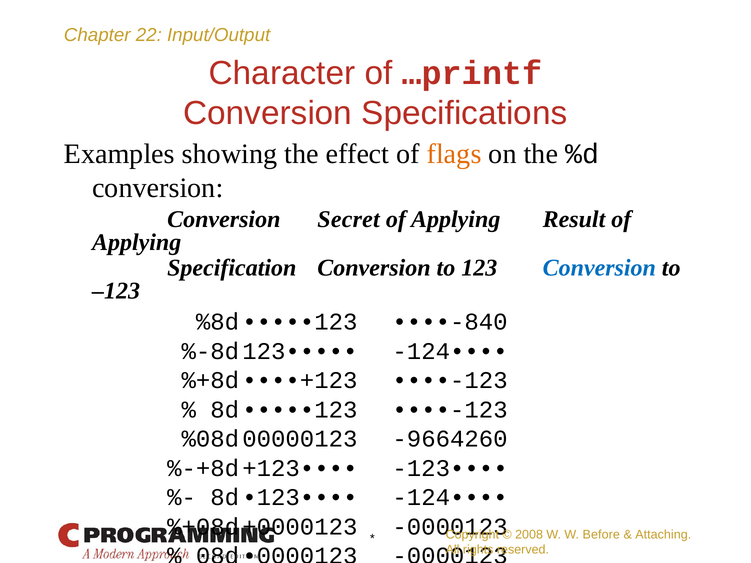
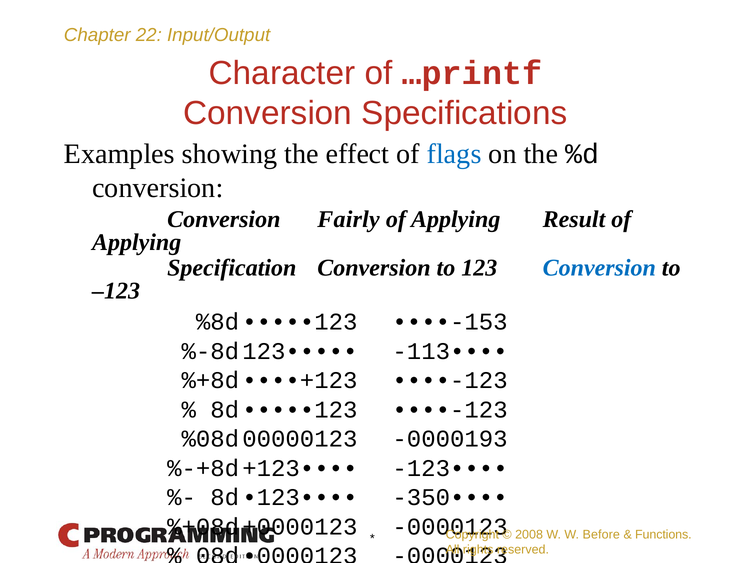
flags colour: orange -> blue
Secret: Secret -> Fairly
••••-840: ••••-840 -> ••••-153
-124•••• at (450, 351): -124•••• -> -113••••
-9664260: -9664260 -> -0000193
-124•••• at (450, 498): -124•••• -> -350••••
Attaching: Attaching -> Functions
